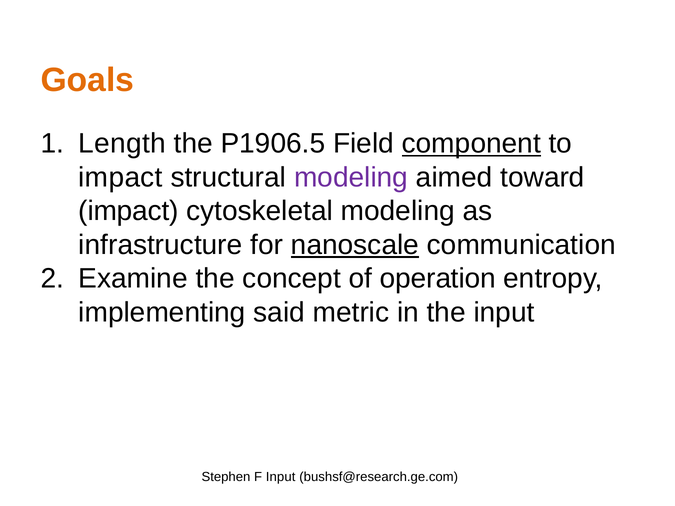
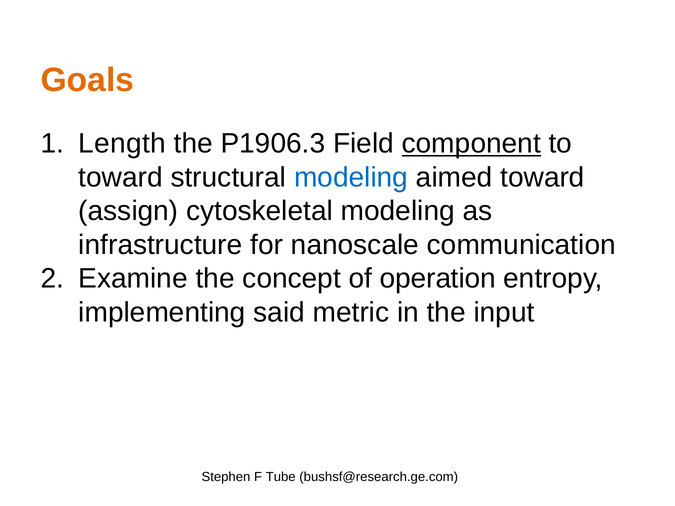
P1906.5: P1906.5 -> P1906.3
impact at (121, 177): impact -> toward
modeling at (351, 177) colour: purple -> blue
impact at (128, 211): impact -> assign
nanoscale underline: present -> none
F Input: Input -> Tube
